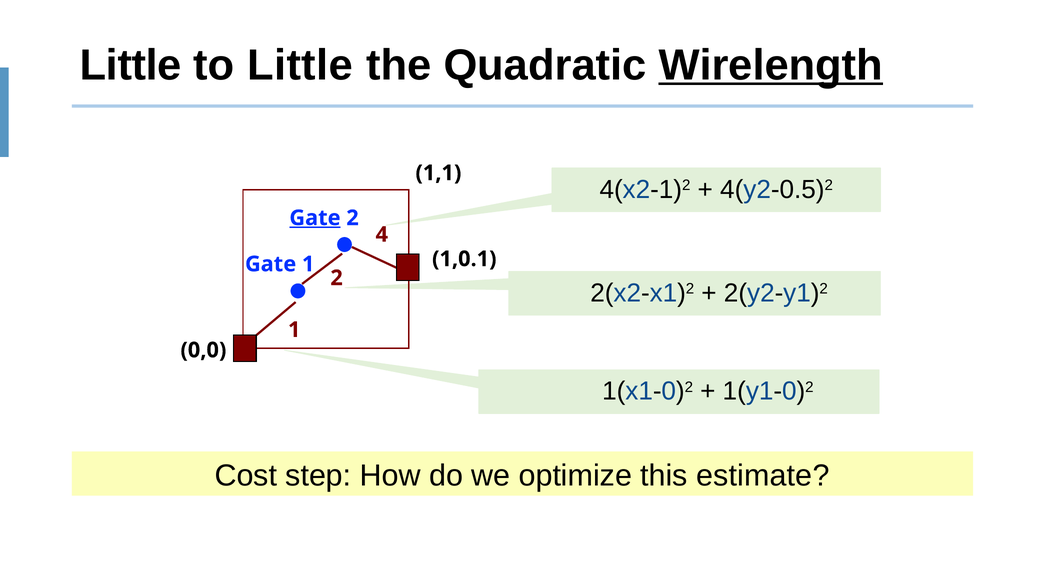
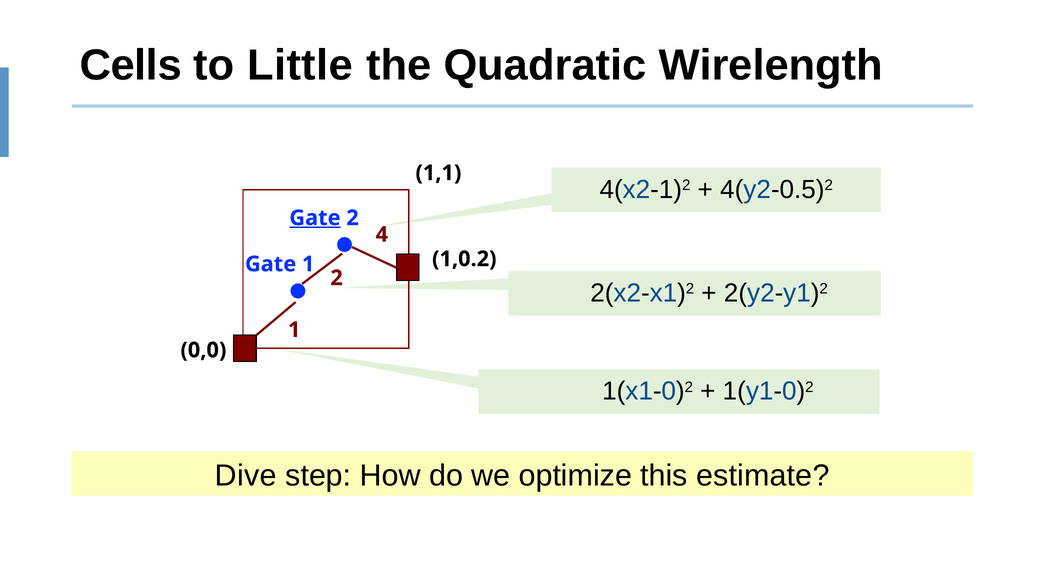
Little at (131, 65): Little -> Cells
Wirelength underline: present -> none
1,0.1: 1,0.1 -> 1,0.2
Cost: Cost -> Dive
